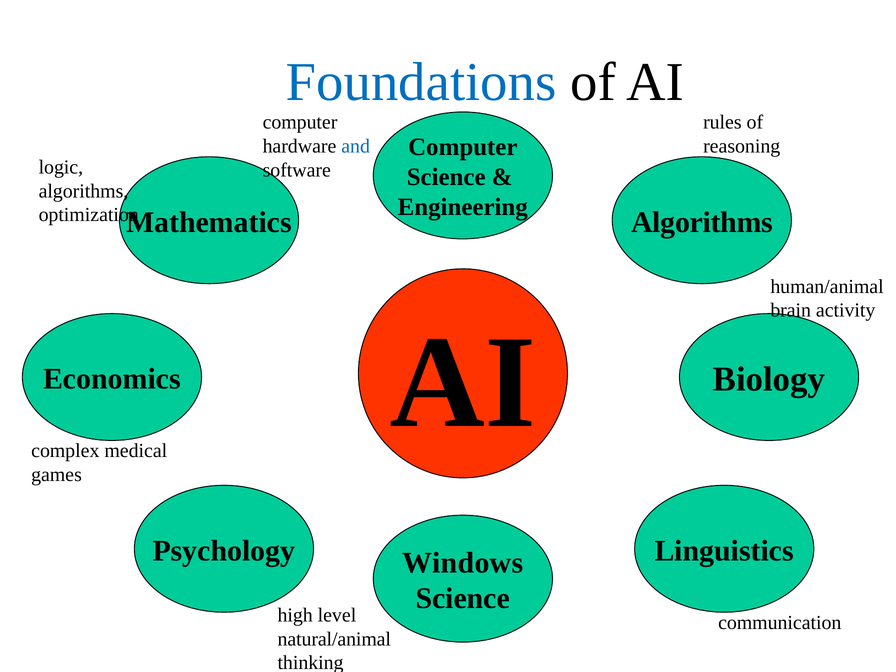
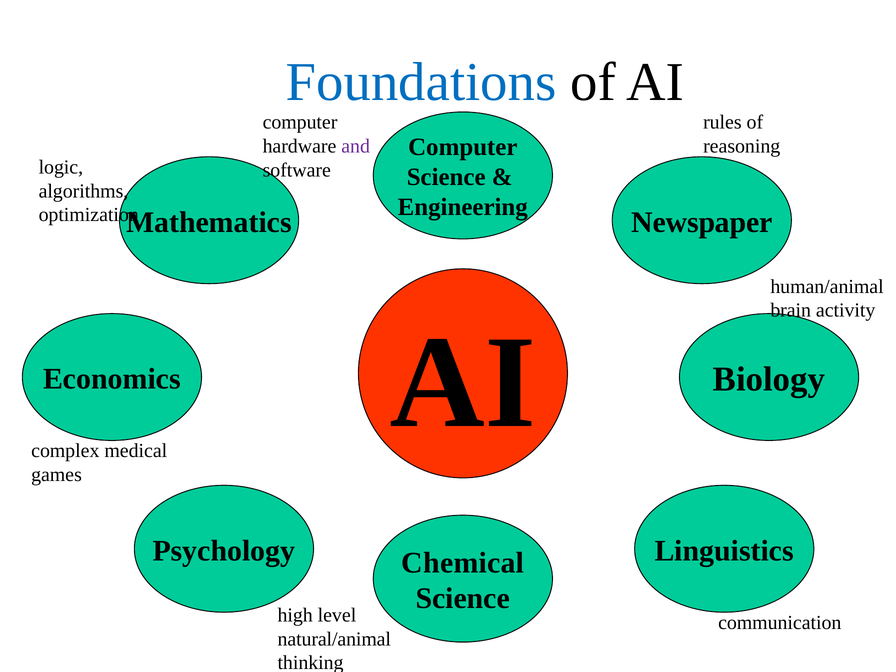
and colour: blue -> purple
Algorithms at (702, 222): Algorithms -> Newspaper
Windows: Windows -> Chemical
